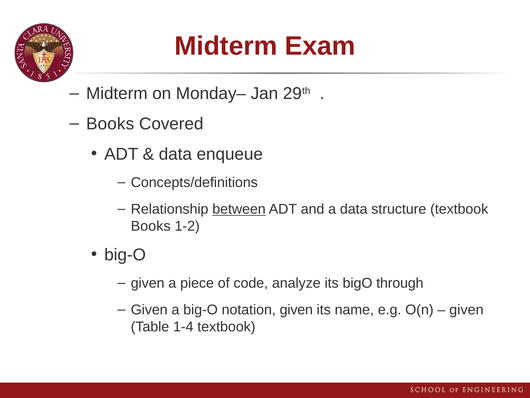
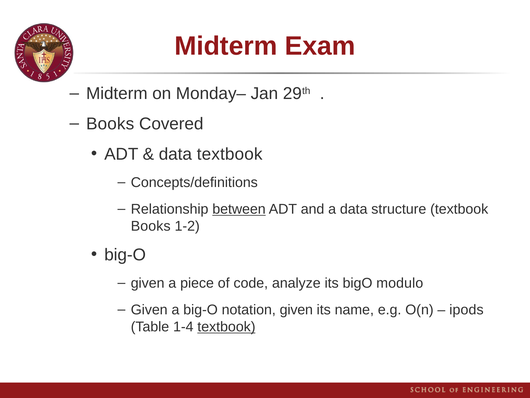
data enqueue: enqueue -> textbook
through: through -> modulo
given at (466, 310): given -> ipods
textbook at (226, 326) underline: none -> present
